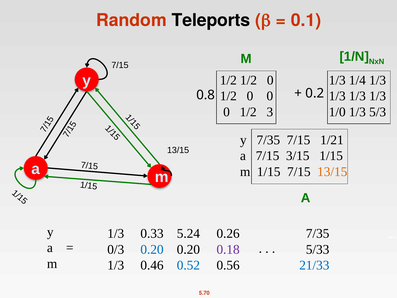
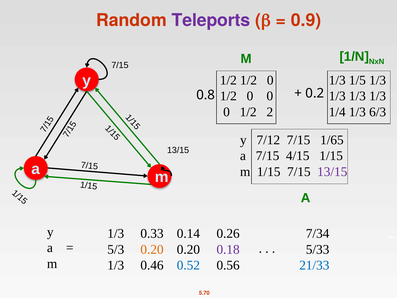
Teleports colour: black -> purple
0.1: 0.1 -> 0.9
1/4: 1/4 -> 1/5
3: 3 -> 2
1/0: 1/0 -> 1/4
5/3: 5/3 -> 6/3
y 7/35: 7/35 -> 7/12
1/21: 1/21 -> 1/65
3/15: 3/15 -> 4/15
13/15 at (332, 172) colour: orange -> purple
5.24: 5.24 -> 0.14
7/35 at (318, 233): 7/35 -> 7/34
0/3: 0/3 -> 5/3
0.20 at (152, 249) colour: blue -> orange
